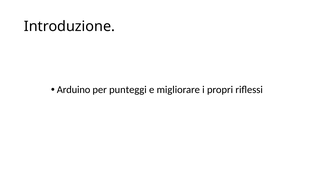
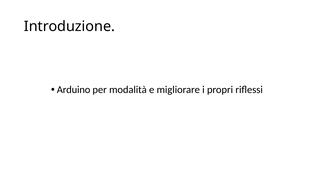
punteggi: punteggi -> modalità
